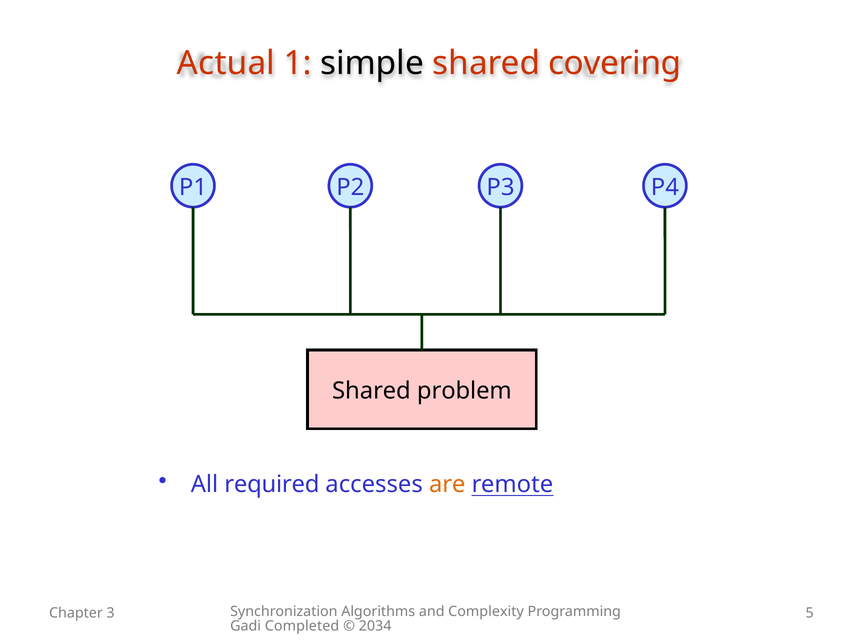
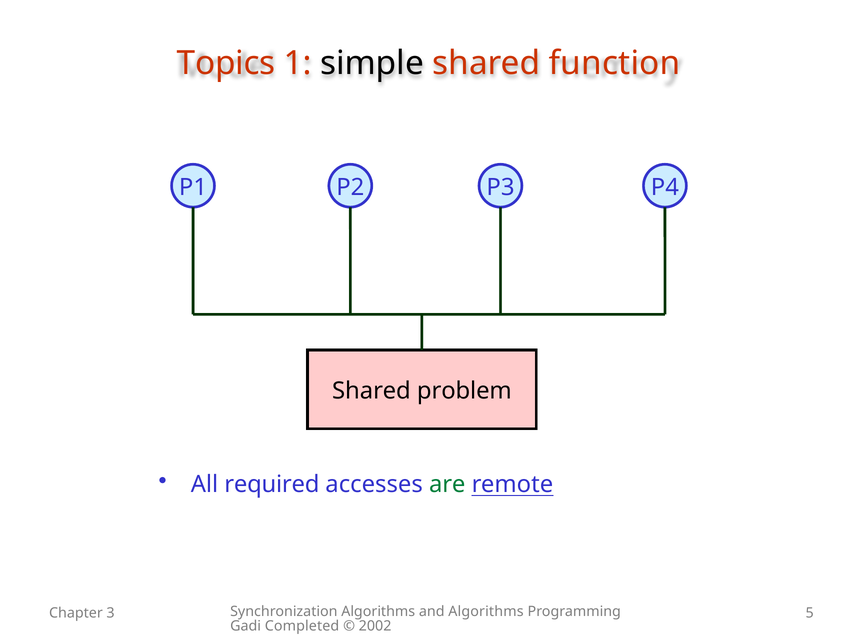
Actual: Actual -> Topics
covering: covering -> function
are colour: orange -> green
and Complexity: Complexity -> Algorithms
2034: 2034 -> 2002
